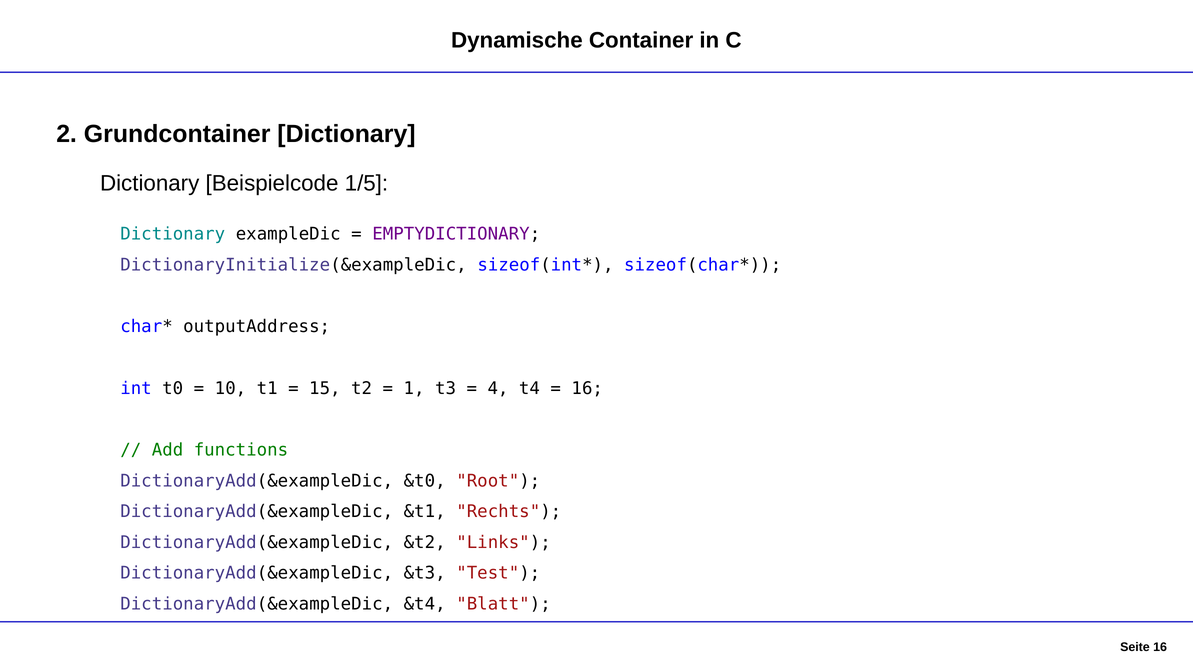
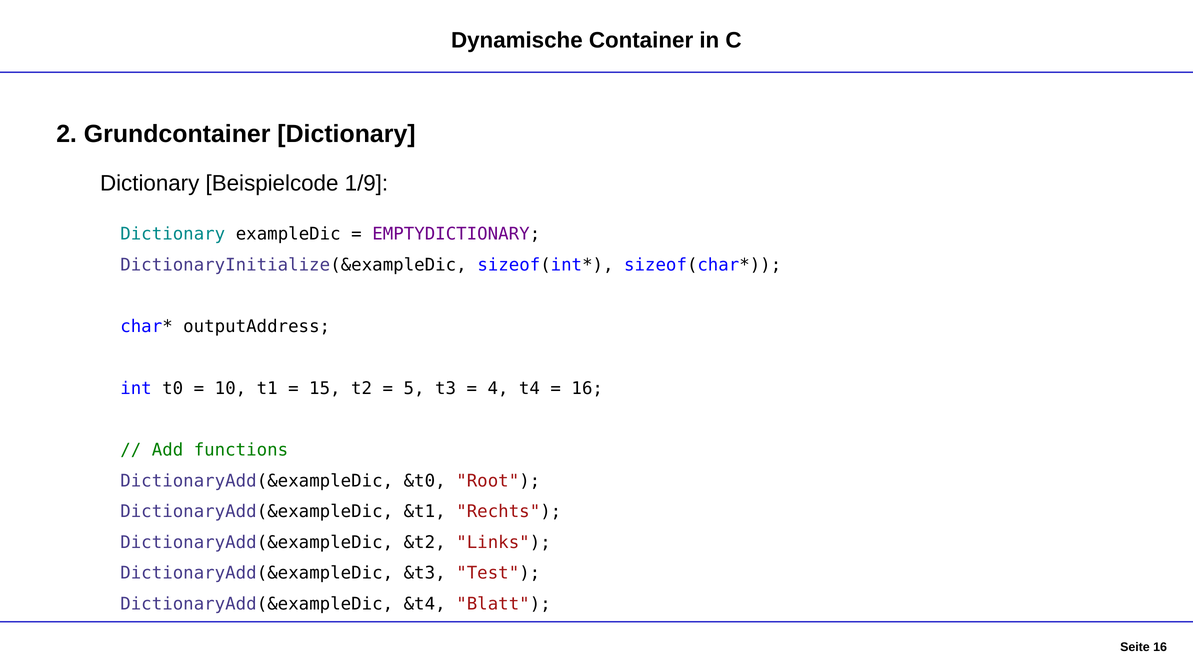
1/5: 1/5 -> 1/9
1: 1 -> 5
